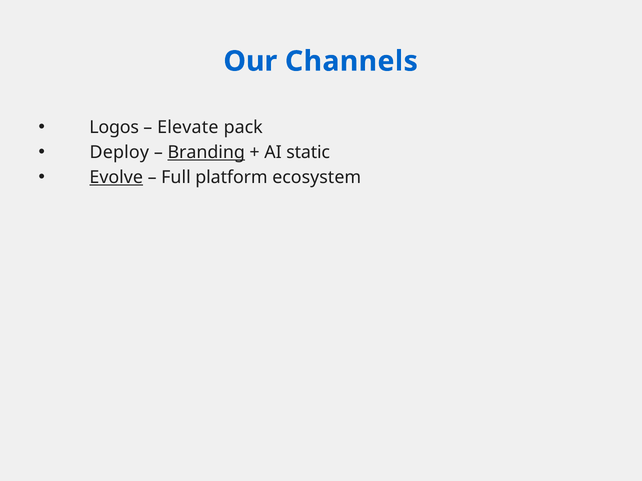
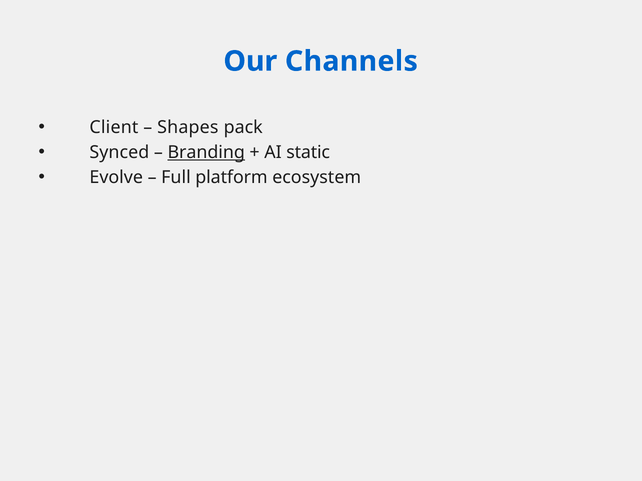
Logos: Logos -> Client
Elevate: Elevate -> Shapes
Deploy: Deploy -> Synced
Evolve underline: present -> none
